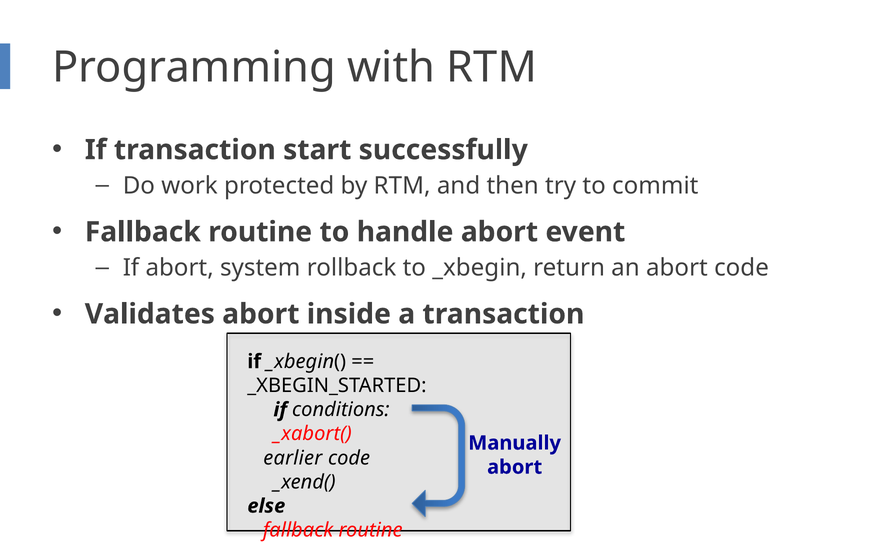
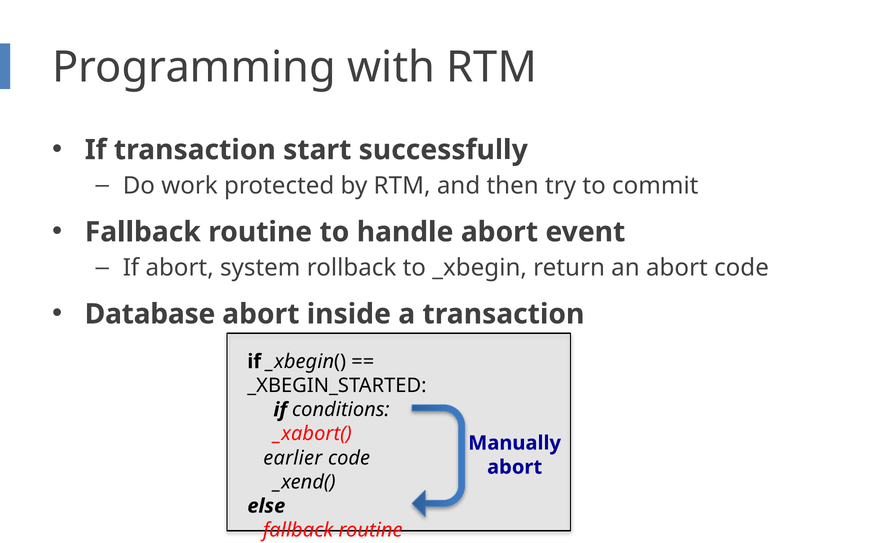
Validates: Validates -> Database
